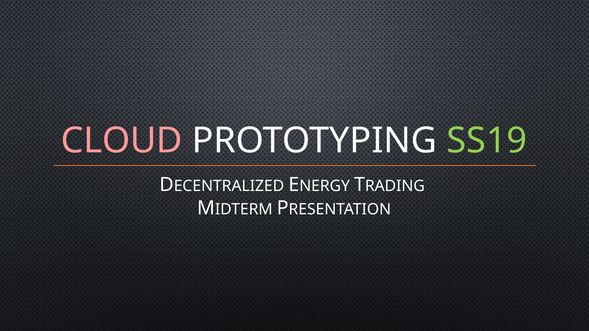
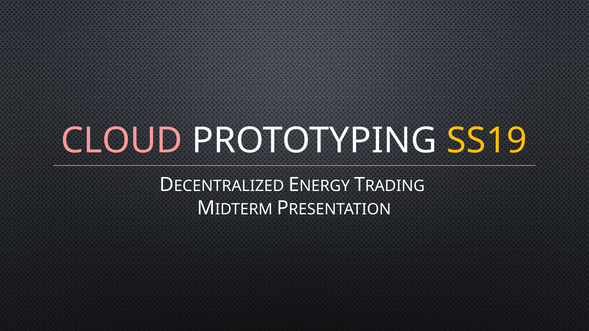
SS19 colour: light green -> yellow
